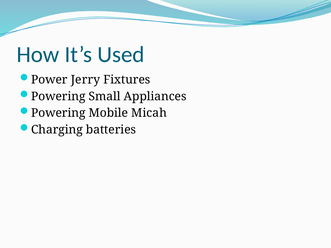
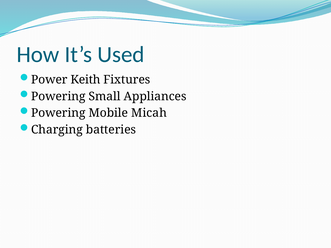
Jerry: Jerry -> Keith
